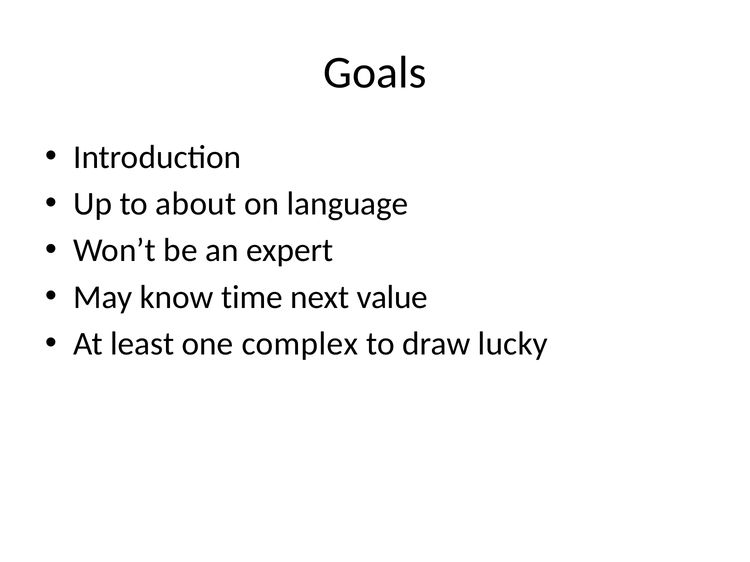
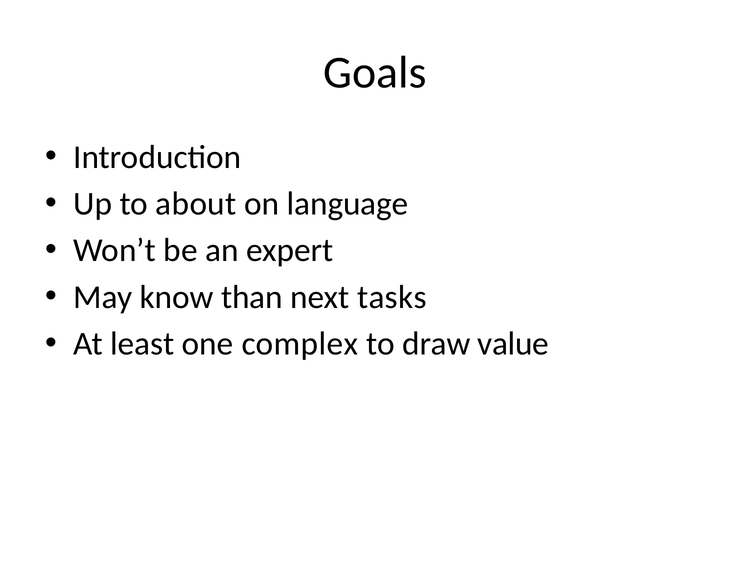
time: time -> than
value: value -> tasks
lucky: lucky -> value
